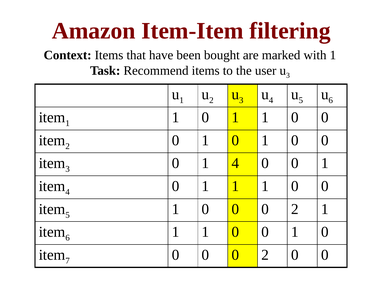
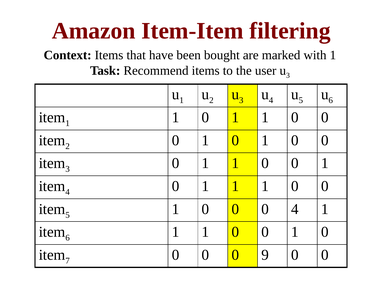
4 at (235, 163): 4 -> 1
2 at (295, 209): 2 -> 4
2 at (265, 254): 2 -> 9
